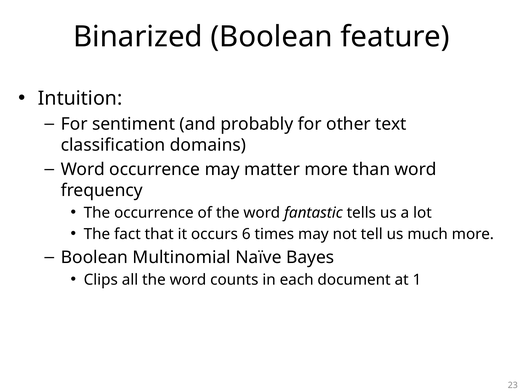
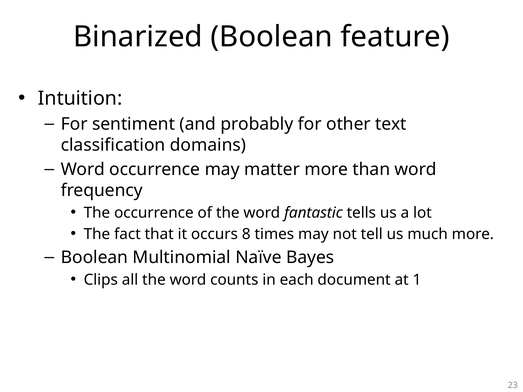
6: 6 -> 8
